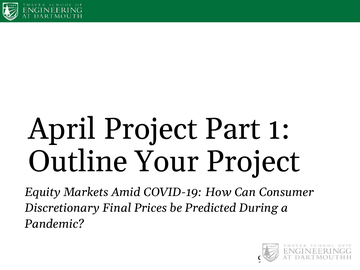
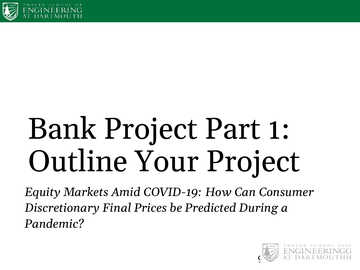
April: April -> Bank
